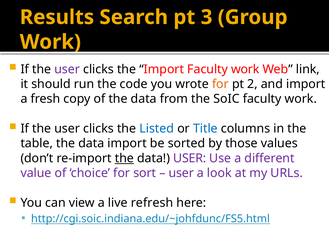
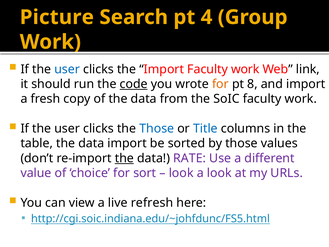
Results: Results -> Picture
3: 3 -> 4
user at (67, 69) colour: purple -> blue
code underline: none -> present
2: 2 -> 8
the Listed: Listed -> Those
data USER: USER -> RATE
user at (181, 173): user -> look
